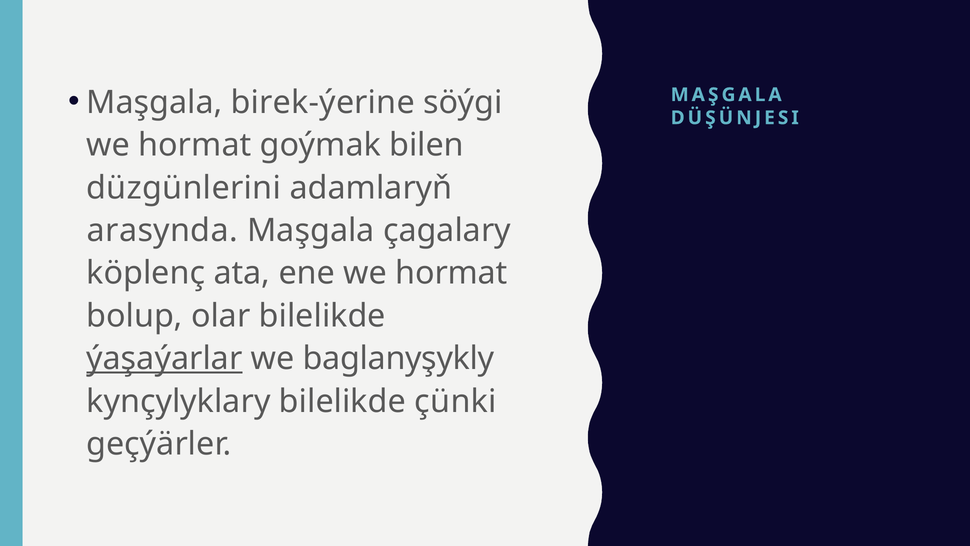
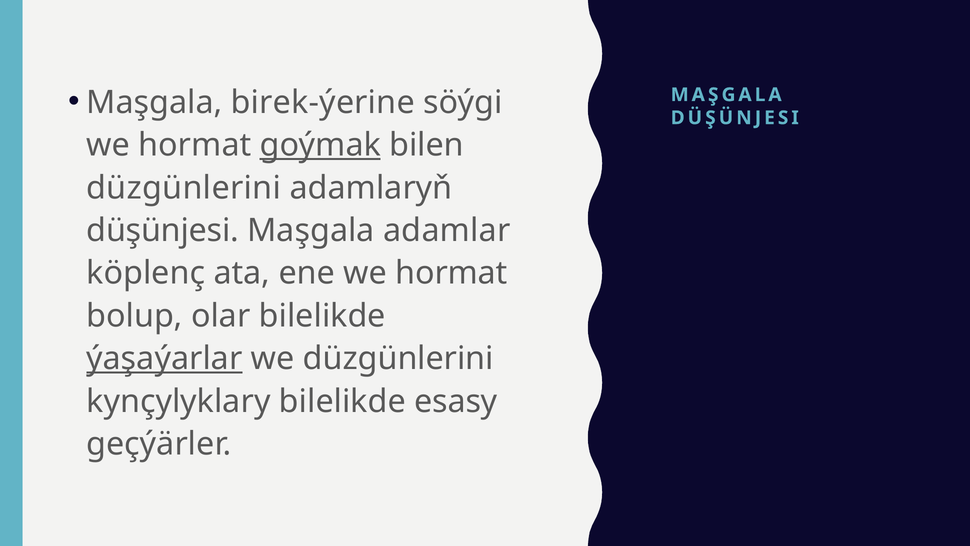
goýmak underline: none -> present
arasynda at (162, 230): arasynda -> düşünjesi
çagalary: çagalary -> adamlar
we baglanyşykly: baglanyşykly -> düzgünlerini
çünki: çünki -> esasy
